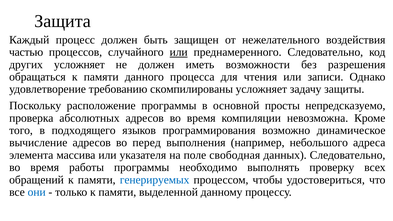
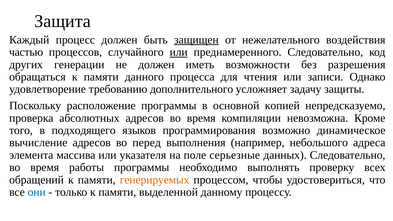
защищен underline: none -> present
других усложняет: усложняет -> генерации
скомпилированы: скомпилированы -> дополнительного
просты: просты -> копией
свободная: свободная -> серьезные
генерируемых colour: blue -> orange
